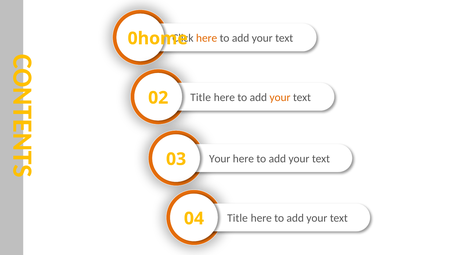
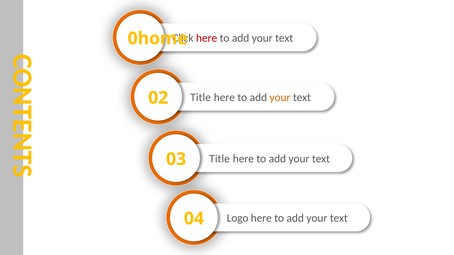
here at (207, 38) colour: orange -> red
Your at (220, 159): Your -> Title
Title at (237, 218): Title -> Logo
